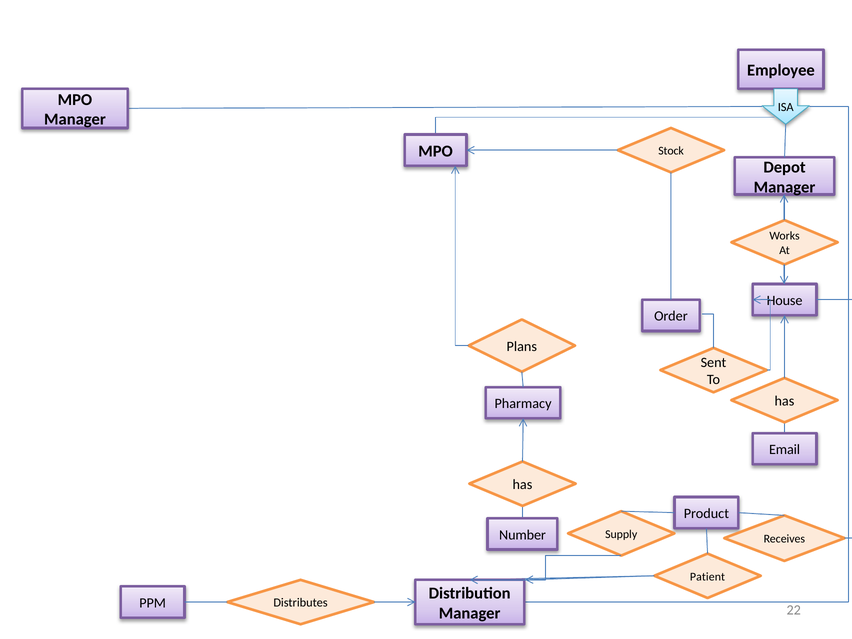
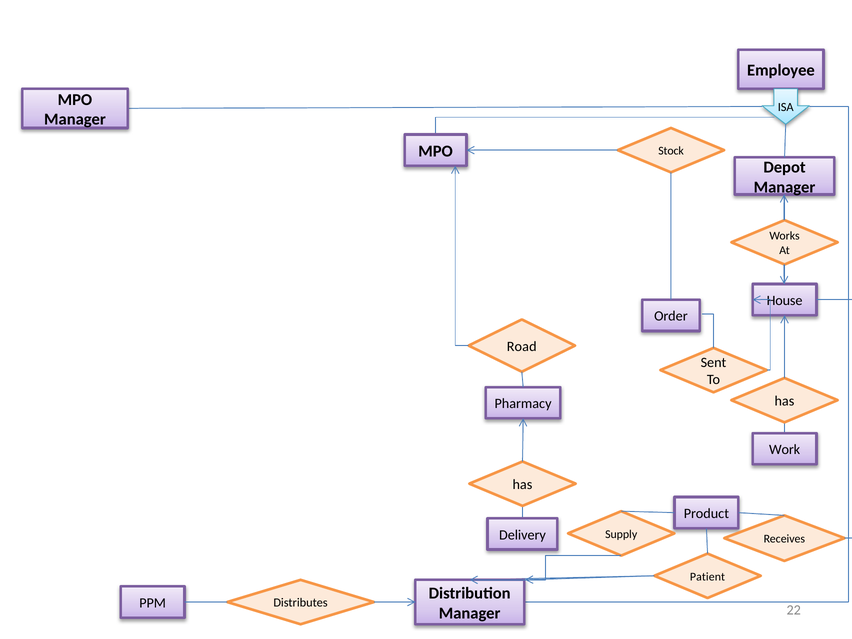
Plans: Plans -> Road
Email: Email -> Work
Number: Number -> Delivery
